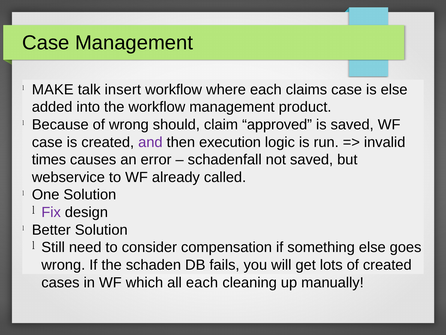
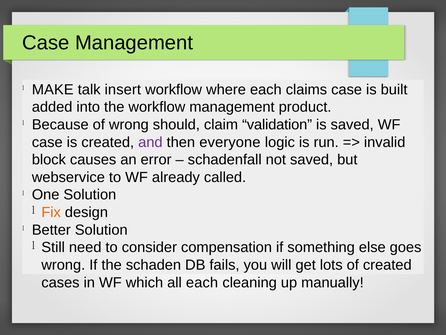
is else: else -> built
approved: approved -> validation
execution: execution -> everyone
times: times -> block
Fix colour: purple -> orange
